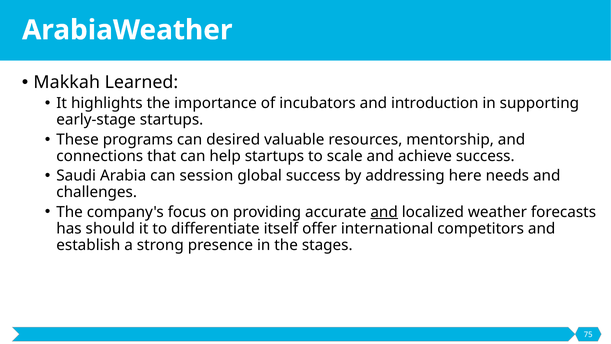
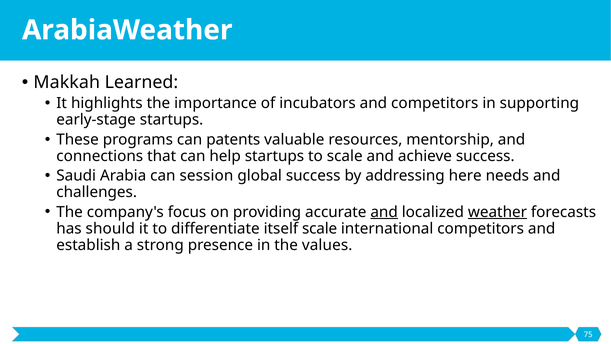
and introduction: introduction -> competitors
desired: desired -> patents
weather underline: none -> present
itself offer: offer -> scale
stages: stages -> values
